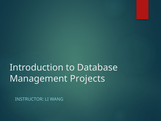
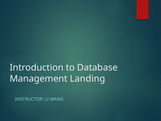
Projects: Projects -> Landing
